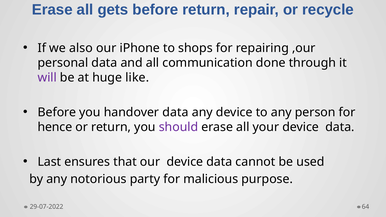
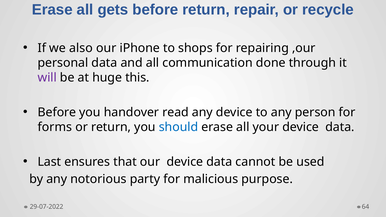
like: like -> this
handover data: data -> read
hence: hence -> forms
should colour: purple -> blue
